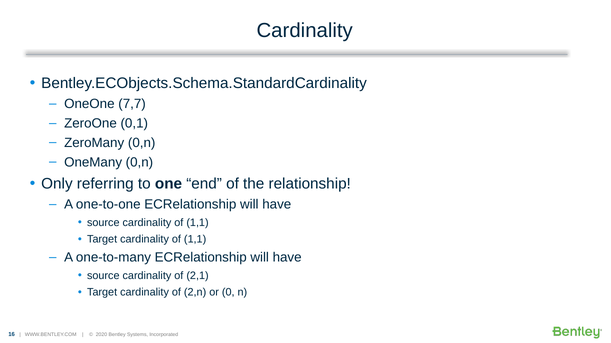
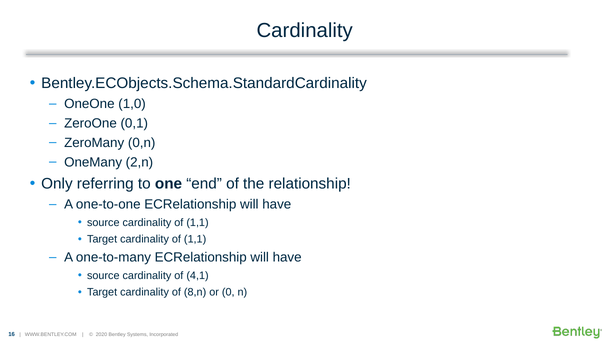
7,7: 7,7 -> 1,0
OneMany 0,n: 0,n -> 2,n
2,1: 2,1 -> 4,1
2,n: 2,n -> 8,n
